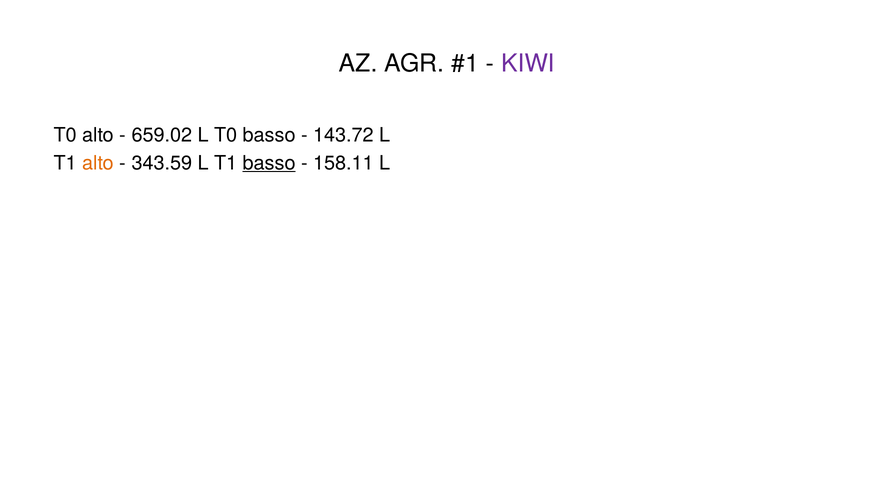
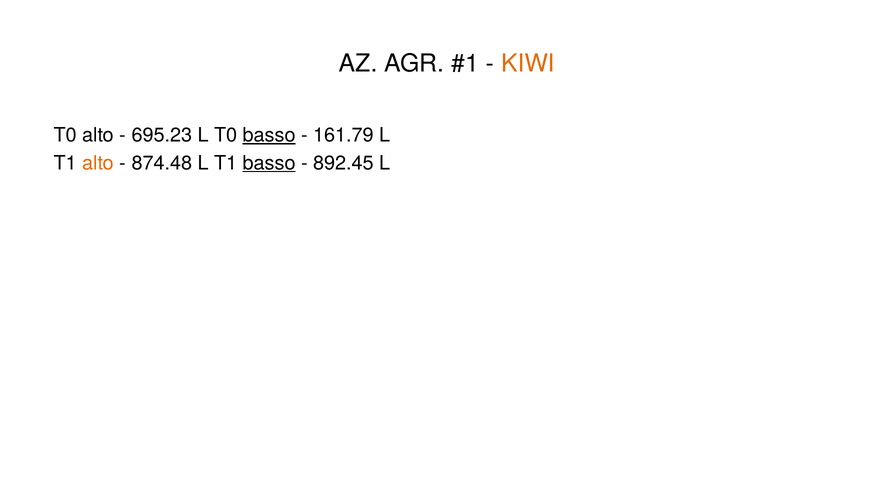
KIWI colour: purple -> orange
659.02: 659.02 -> 695.23
basso at (269, 135) underline: none -> present
143.72: 143.72 -> 161.79
343.59: 343.59 -> 874.48
158.11: 158.11 -> 892.45
